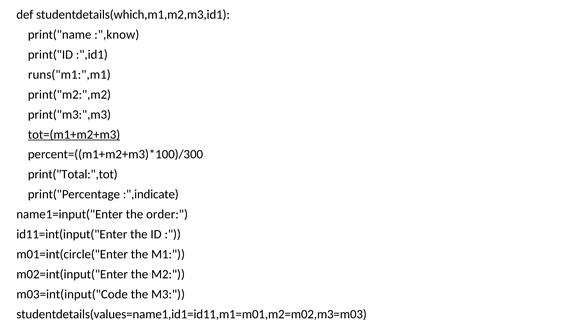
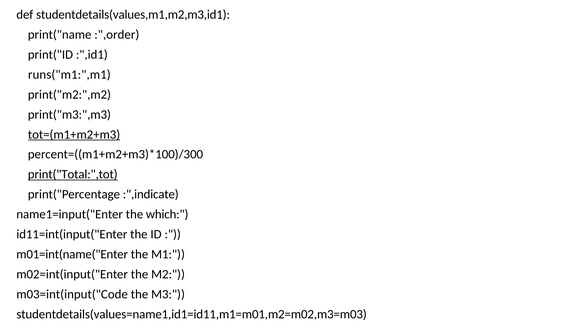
studentdetails(which,m1,m2,m3,id1: studentdetails(which,m1,m2,m3,id1 -> studentdetails(values,m1,m2,m3,id1
:",know: :",know -> :",order
print("Total:",tot underline: none -> present
order: order -> which
m01=int(circle("Enter: m01=int(circle("Enter -> m01=int(name("Enter
